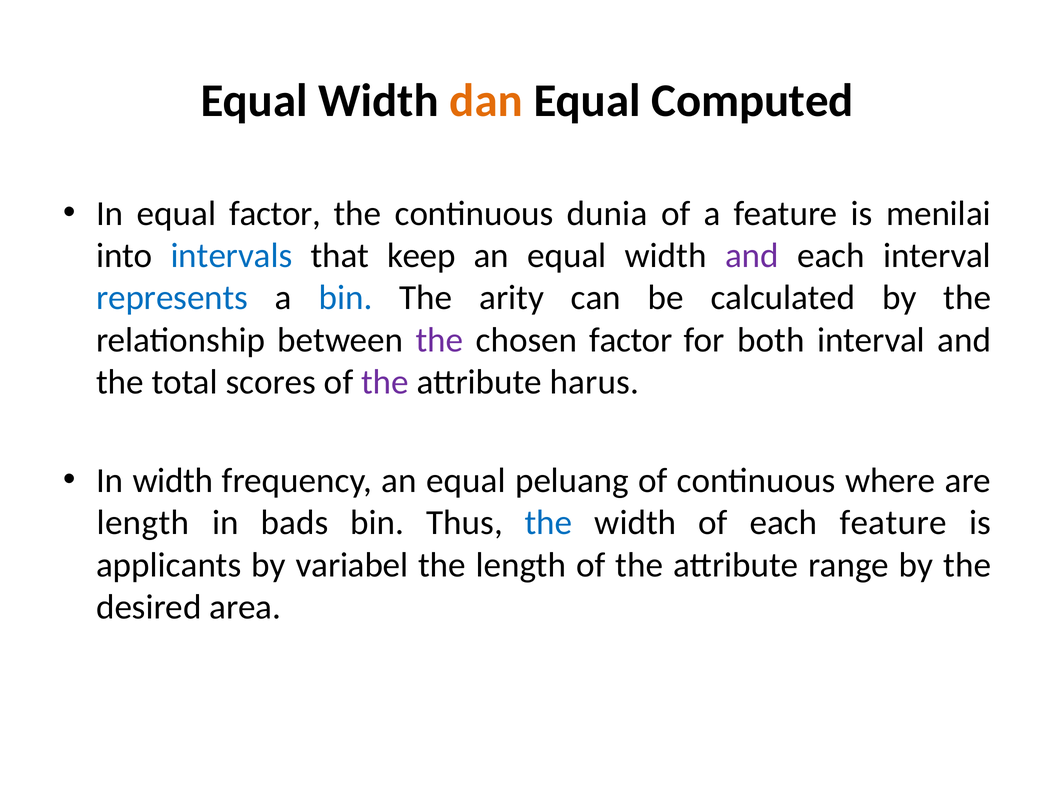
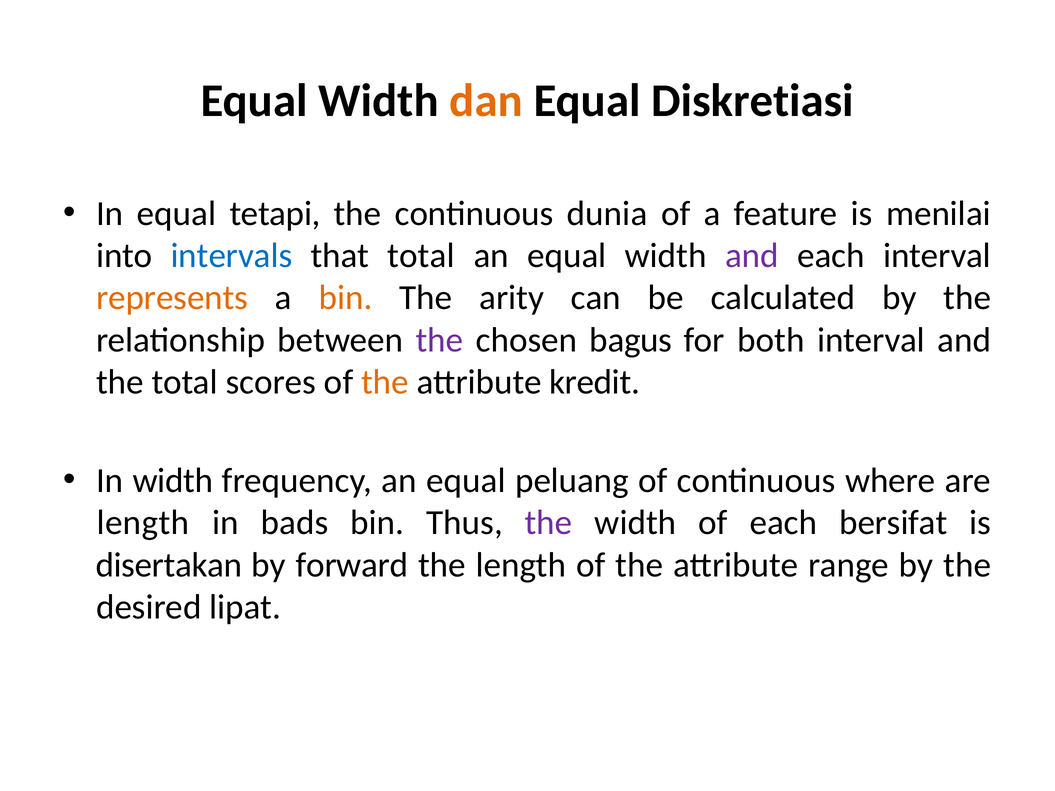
Computed: Computed -> Diskretiasi
equal factor: factor -> tetapi
that keep: keep -> total
represents colour: blue -> orange
bin at (345, 298) colour: blue -> orange
chosen factor: factor -> bagus
the at (385, 382) colour: purple -> orange
harus: harus -> kredit
the at (549, 523) colour: blue -> purple
each feature: feature -> bersifat
applicants: applicants -> disertakan
variabel: variabel -> forward
area: area -> lipat
